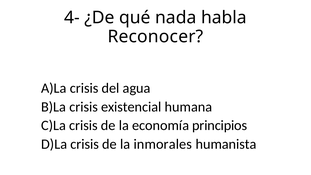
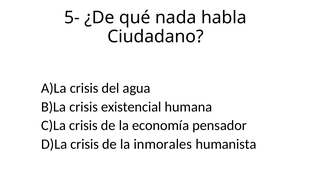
4-: 4- -> 5-
Reconocer: Reconocer -> Ciudadano
principios: principios -> pensador
